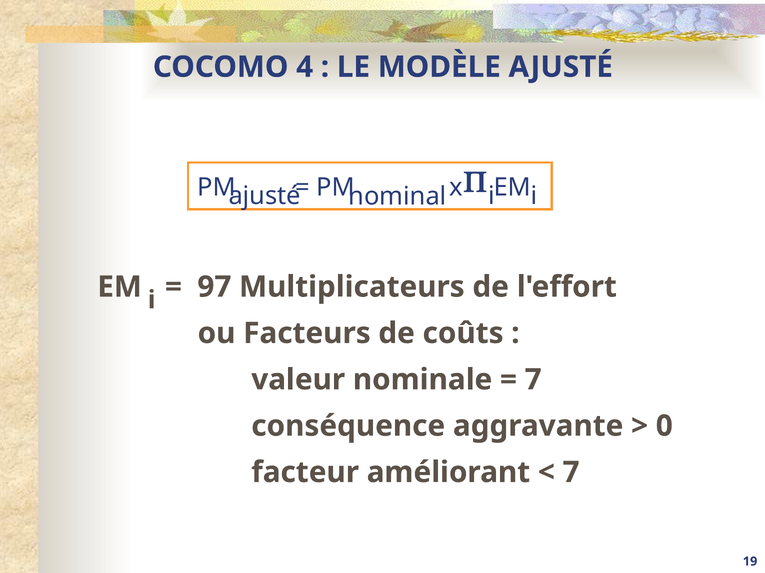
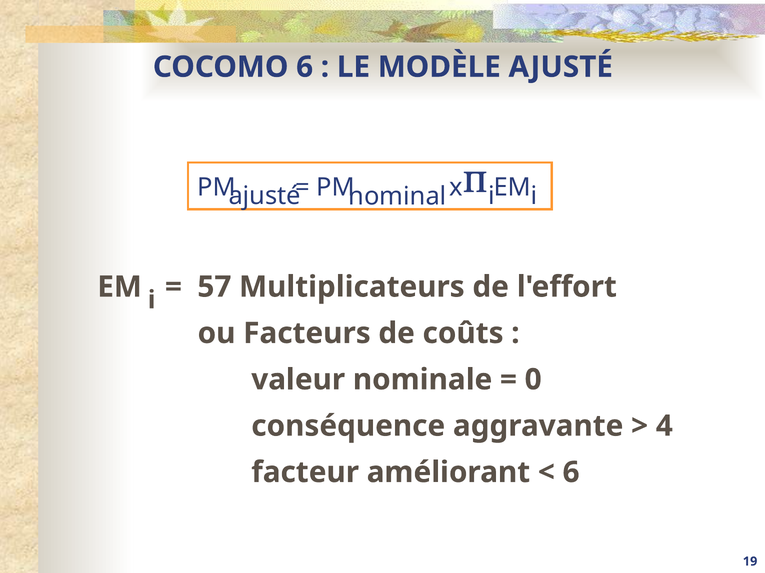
COCOMO 4: 4 -> 6
97: 97 -> 57
7 at (533, 380): 7 -> 0
0: 0 -> 4
7 at (571, 473): 7 -> 6
